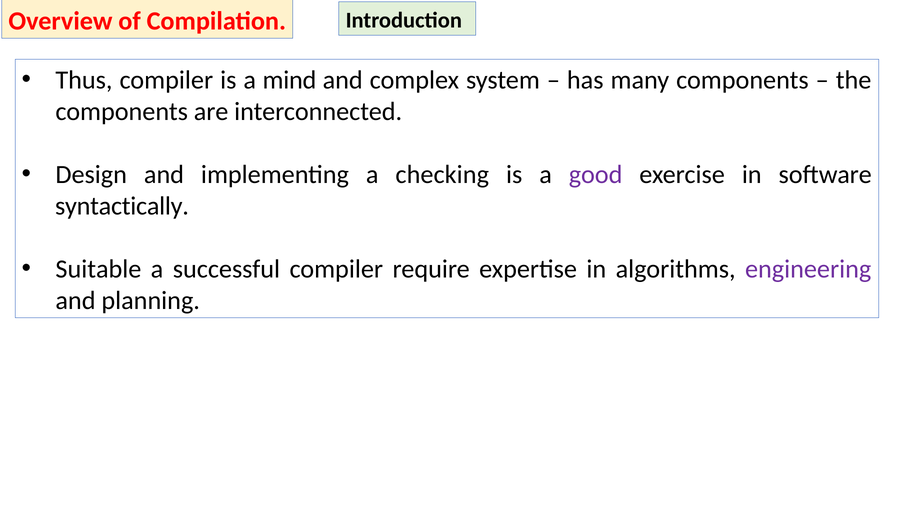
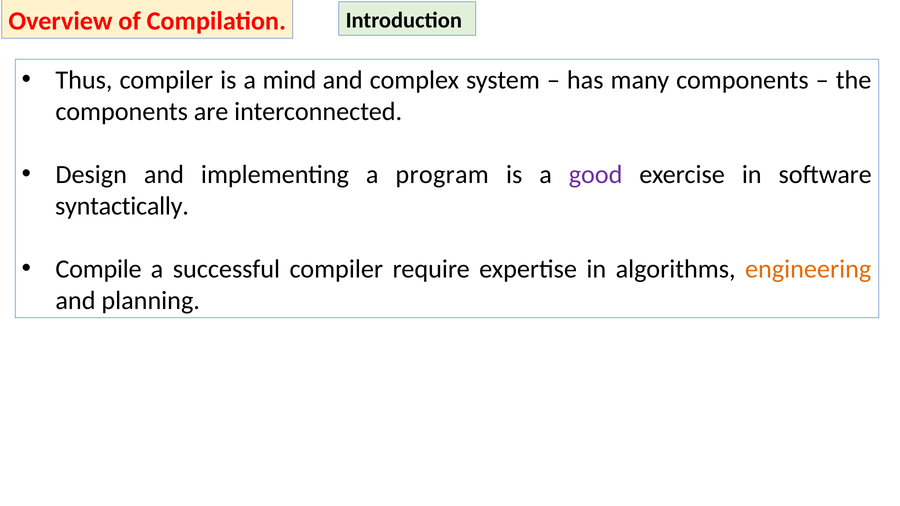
checking: checking -> program
Suitable: Suitable -> Compile
engineering colour: purple -> orange
